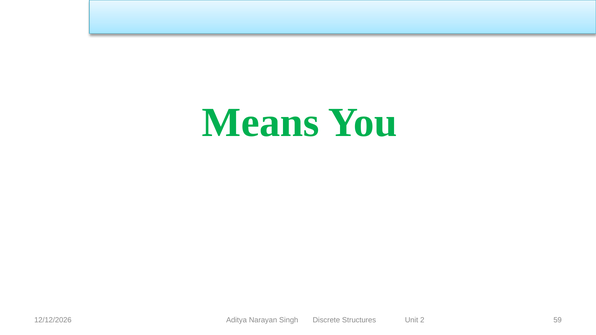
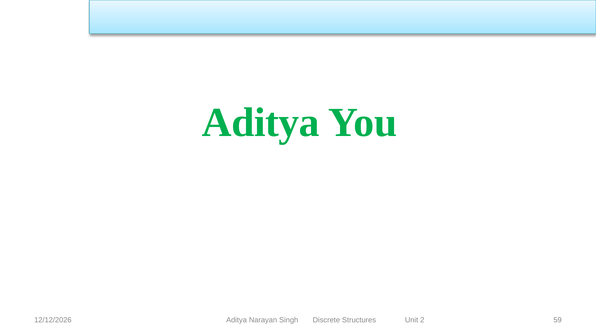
Means at (261, 123): Means -> Aditya
